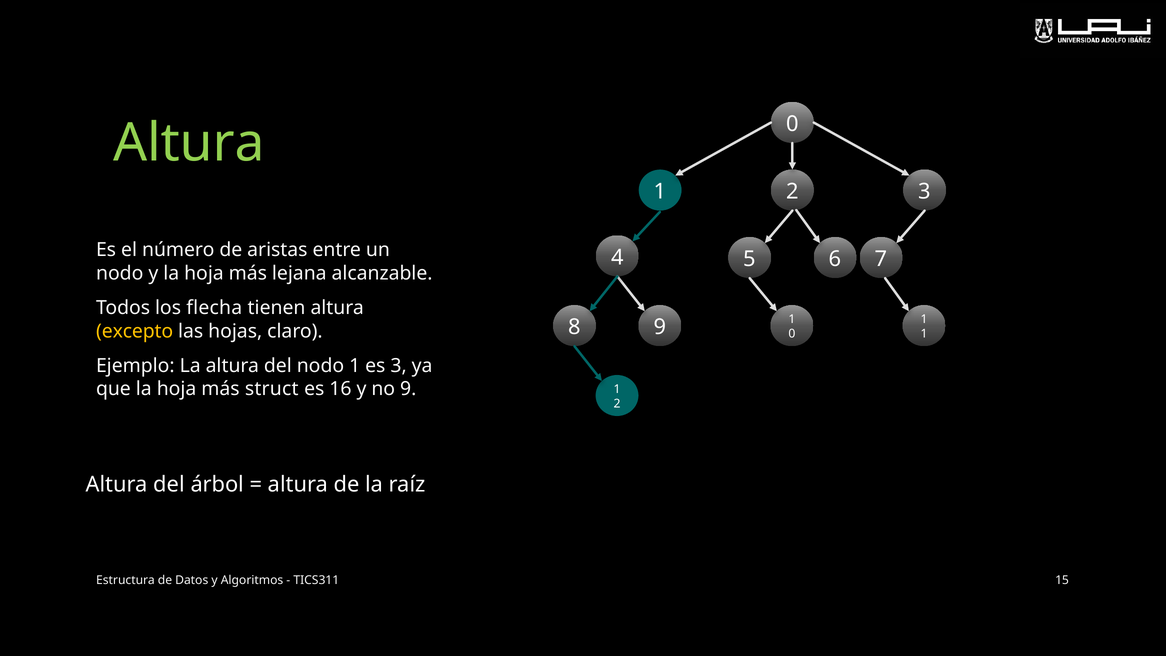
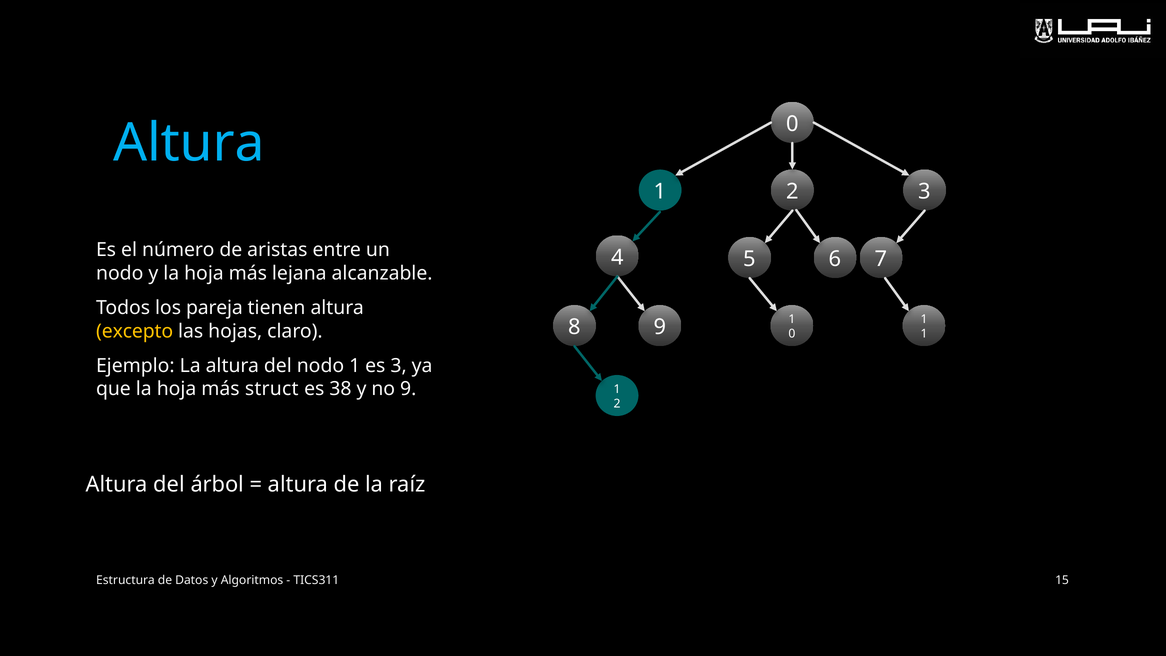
Altura at (189, 143) colour: light green -> light blue
flecha: flecha -> pareja
16: 16 -> 38
